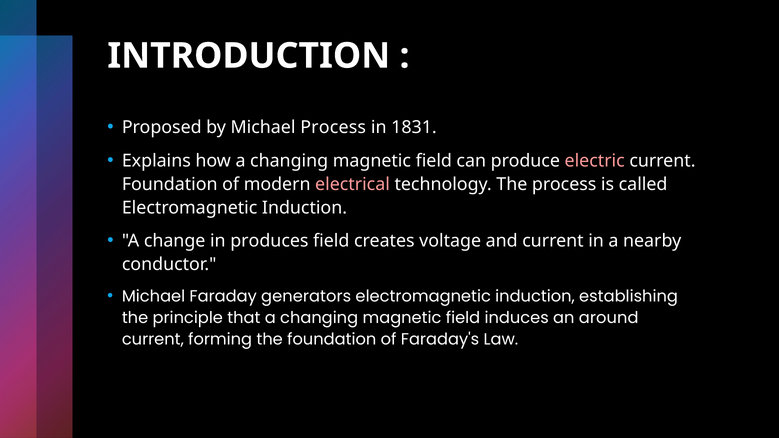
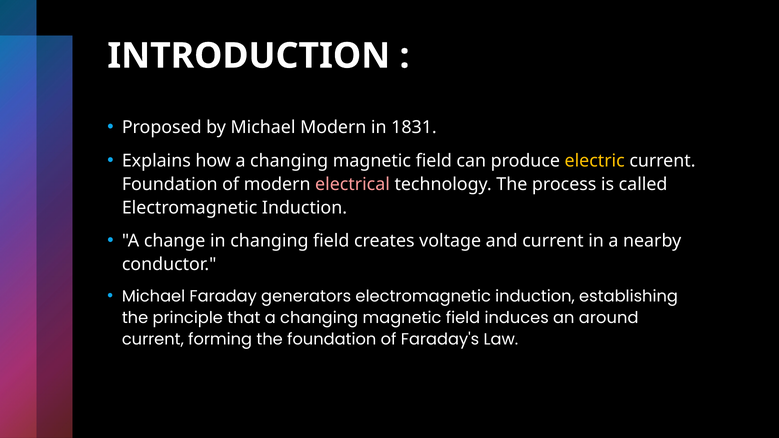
Michael Process: Process -> Modern
electric colour: pink -> yellow
in produces: produces -> changing
